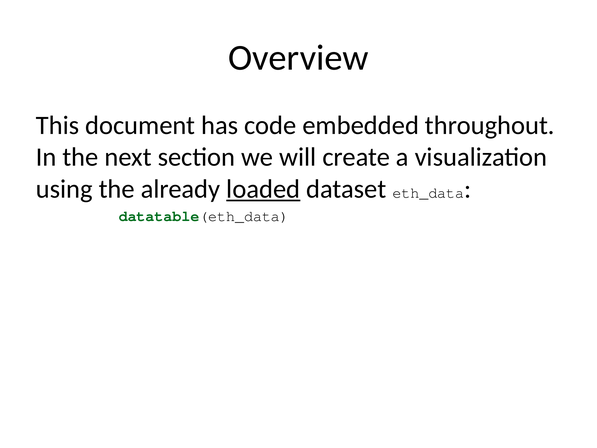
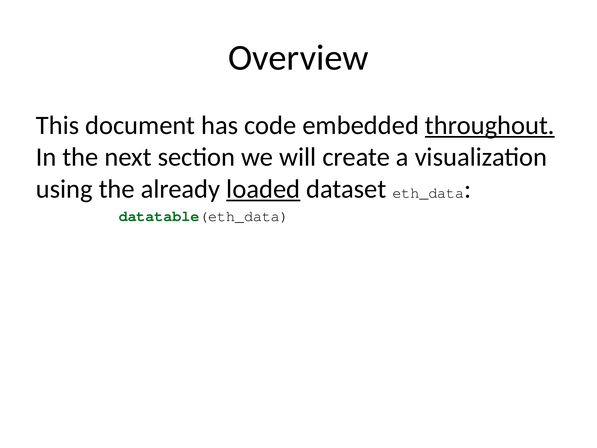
throughout underline: none -> present
